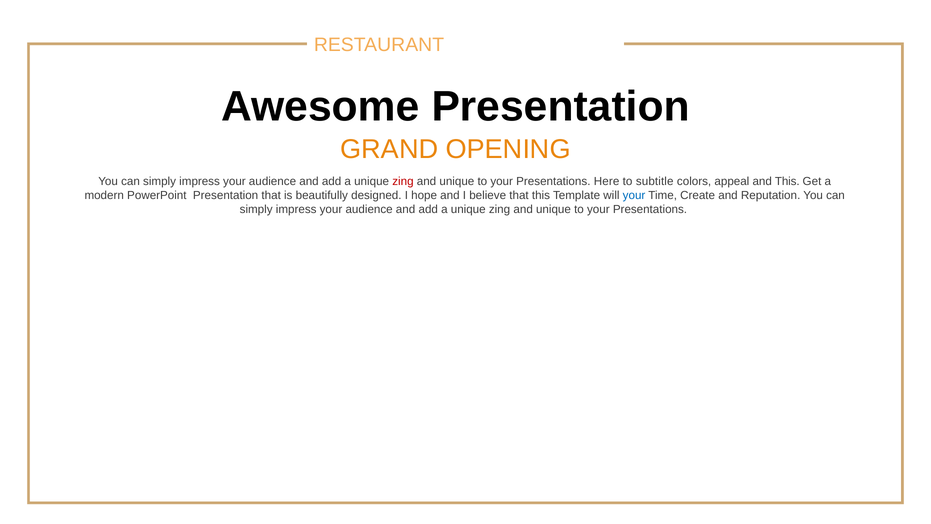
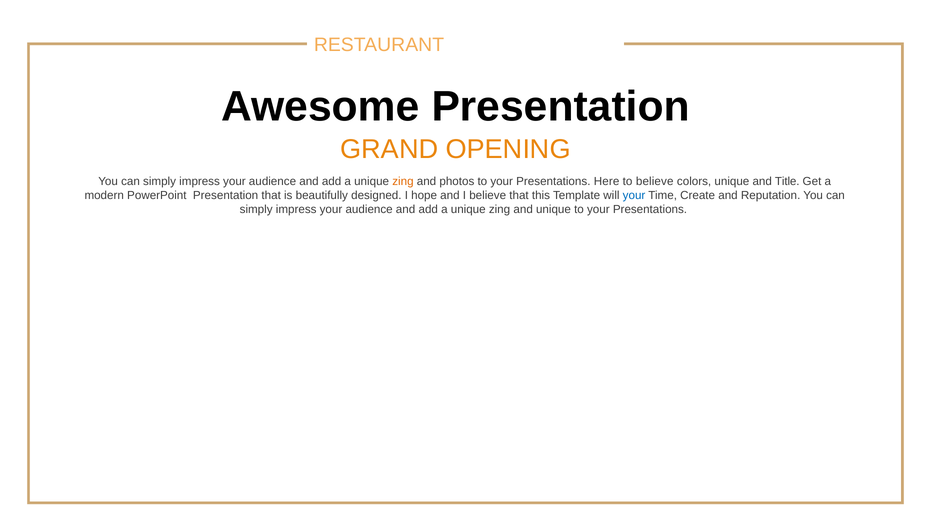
zing at (403, 181) colour: red -> orange
unique at (457, 181): unique -> photos
to subtitle: subtitle -> believe
colors appeal: appeal -> unique
and This: This -> Title
